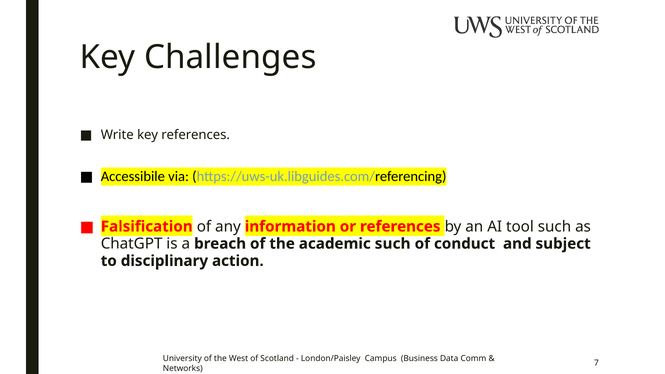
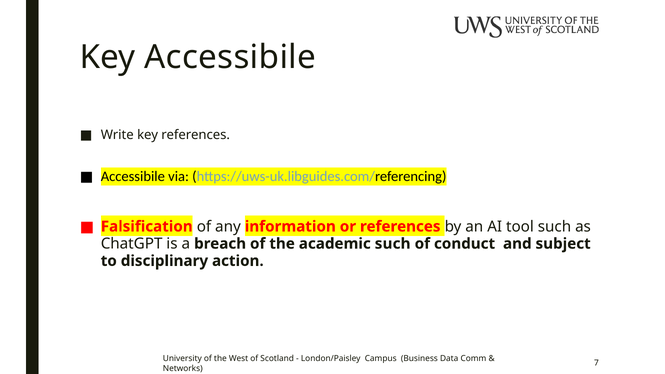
Key Challenges: Challenges -> Accessibile
